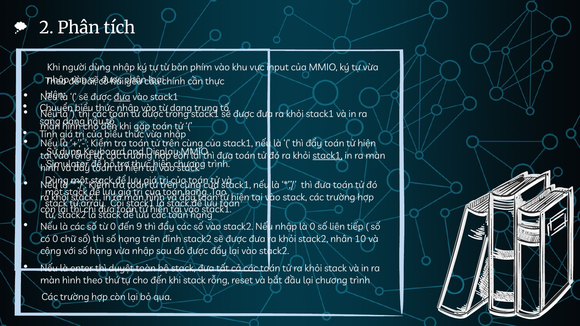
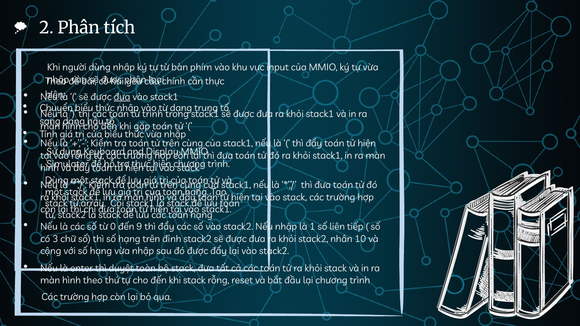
tử được: được -> trình
stack1 at (328, 156) underline: present -> none
là 0: 0 -> 1
có 0: 0 -> 3
